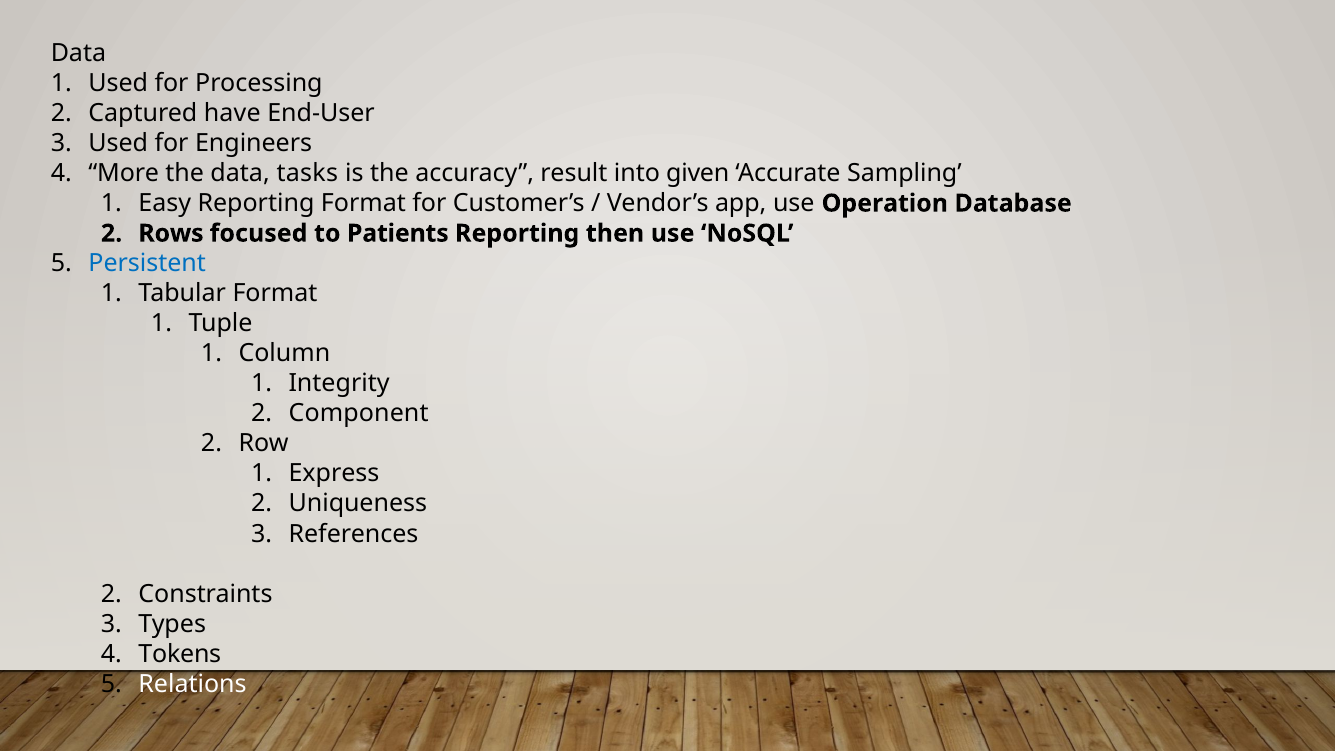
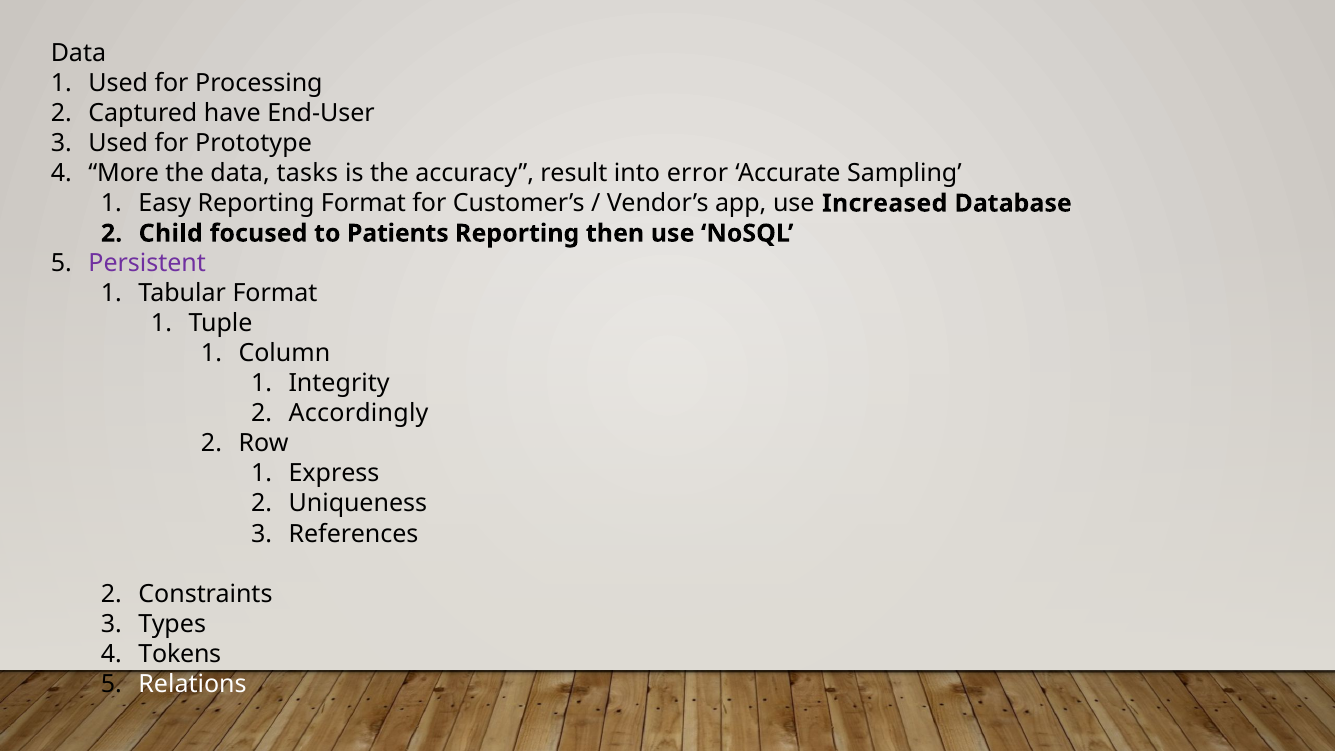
Engineers: Engineers -> Prototype
given: given -> error
Operation: Operation -> Increased
Rows: Rows -> Child
Persistent colour: blue -> purple
Component: Component -> Accordingly
